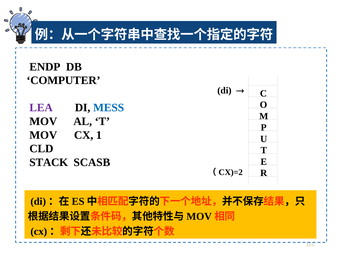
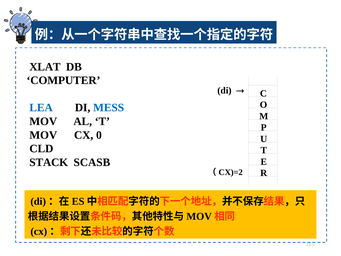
ENDP: ENDP -> XLAT
LEA colour: purple -> blue
1: 1 -> 0
